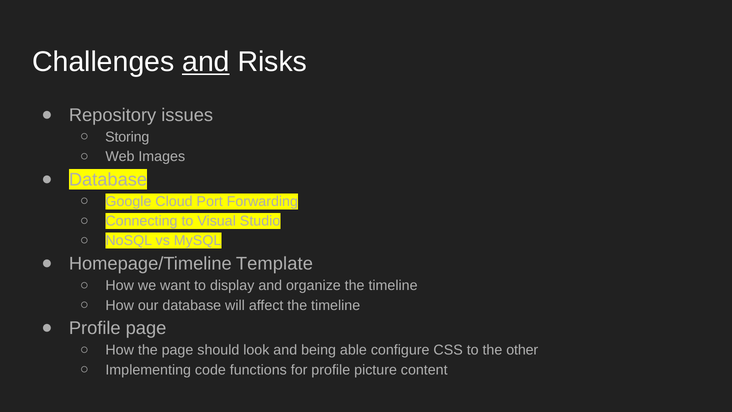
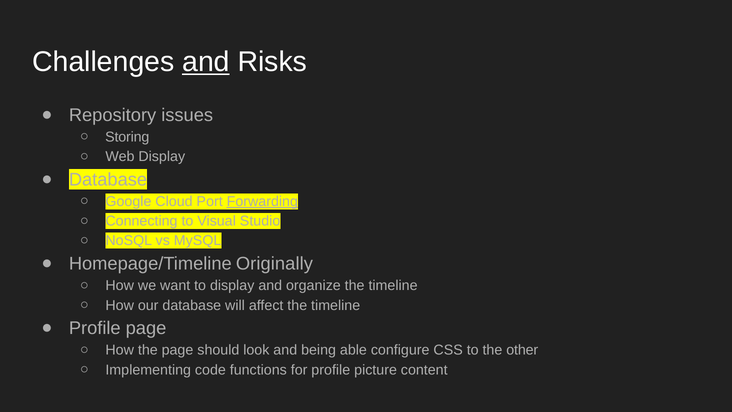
Web Images: Images -> Display
Forwarding underline: none -> present
Template: Template -> Originally
